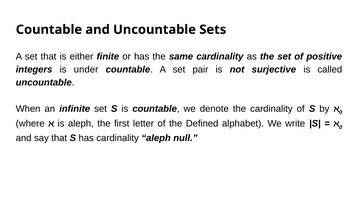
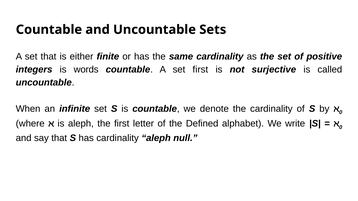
under: under -> words
set pair: pair -> first
